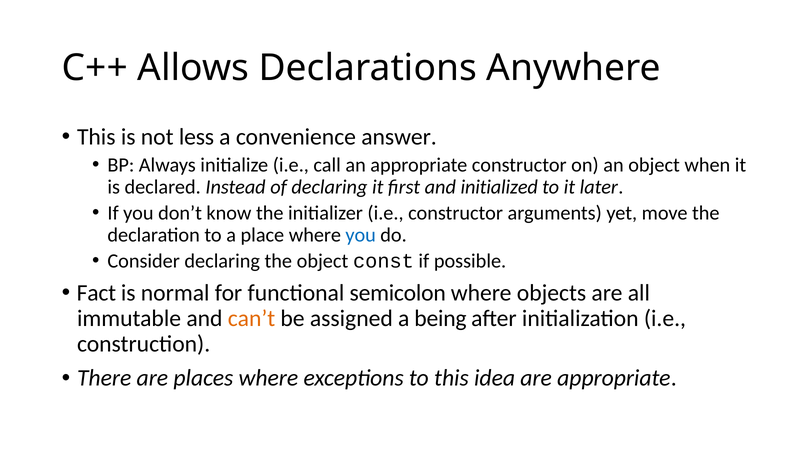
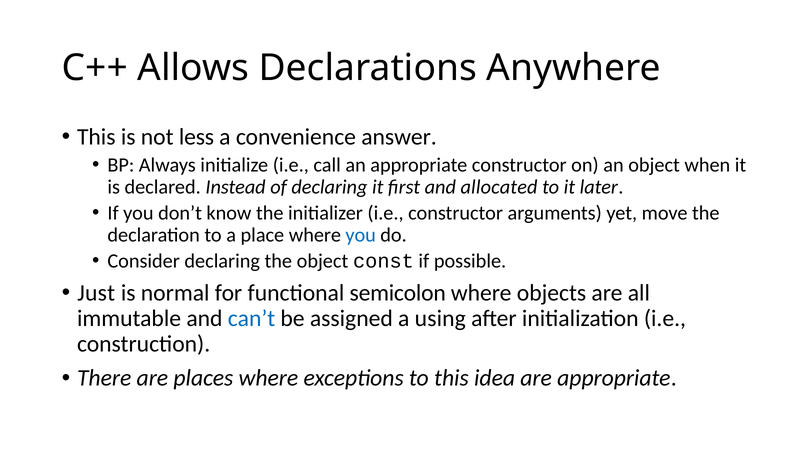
initialized: initialized -> allocated
Fact: Fact -> Just
can’t colour: orange -> blue
being: being -> using
